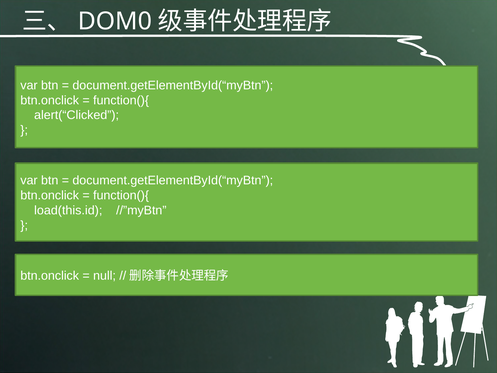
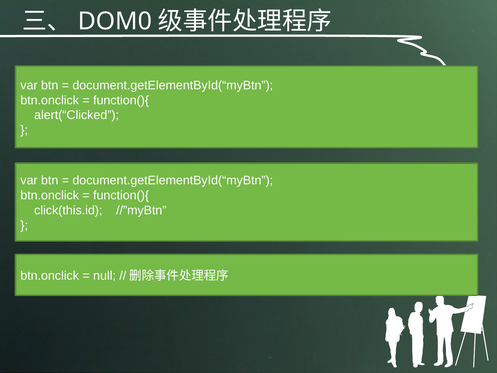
load(this.id: load(this.id -> click(this.id
